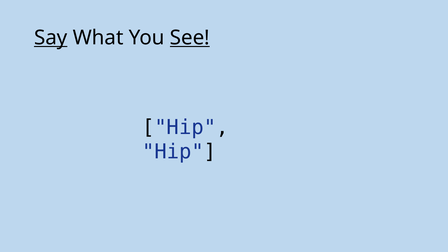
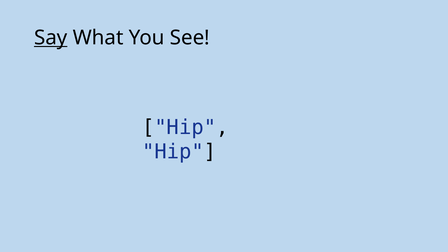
See underline: present -> none
